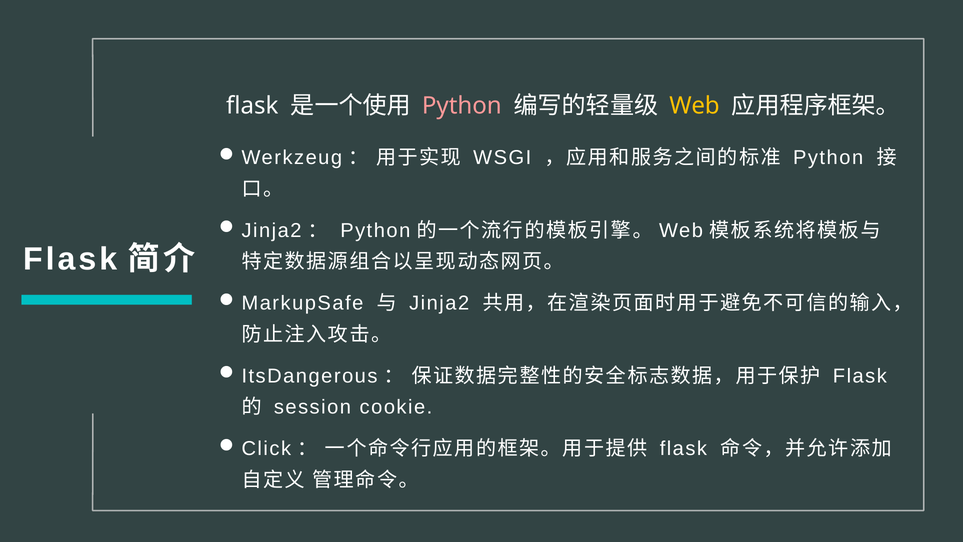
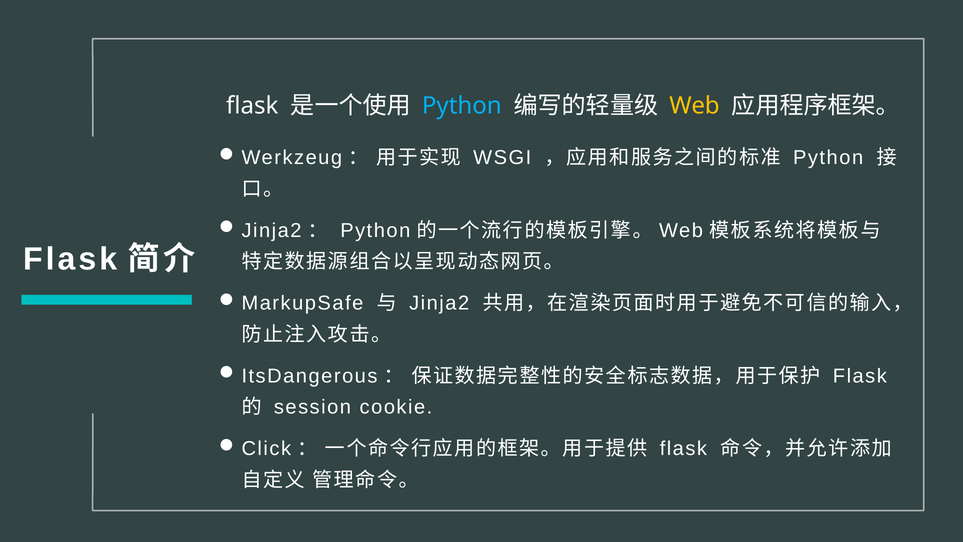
Python at (462, 106) colour: pink -> light blue
